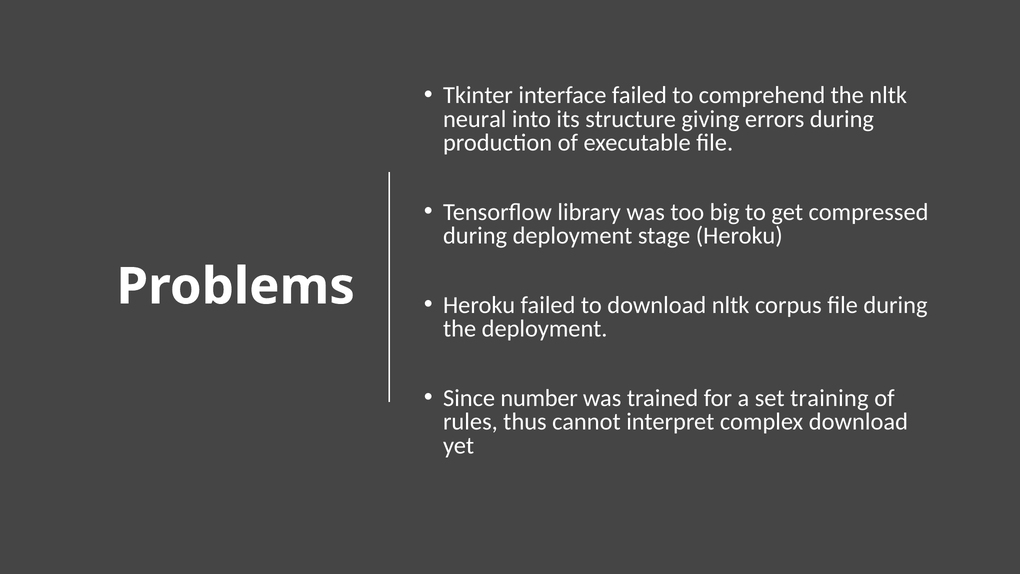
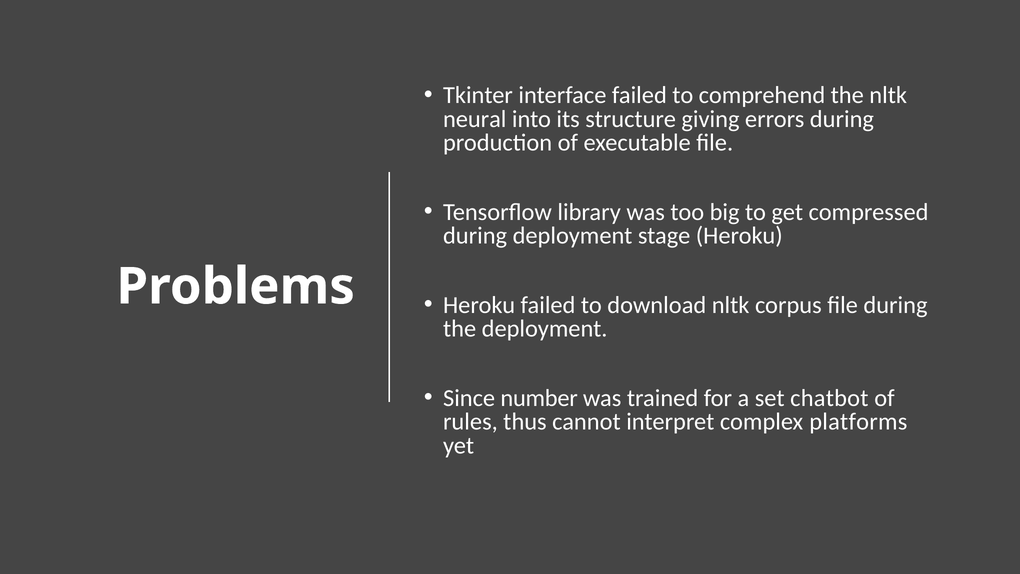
training: training -> chatbot
complex download: download -> platforms
